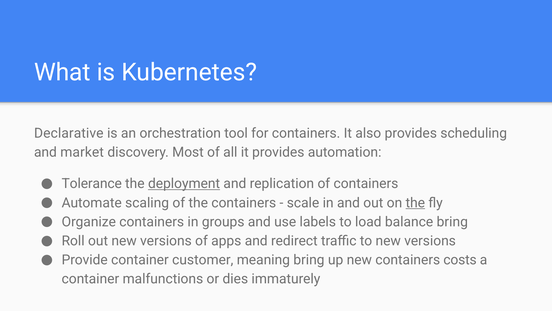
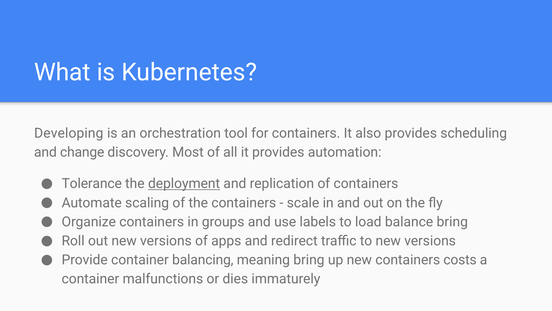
Declarative: Declarative -> Developing
market: market -> change
the at (415, 202) underline: present -> none
customer: customer -> balancing
